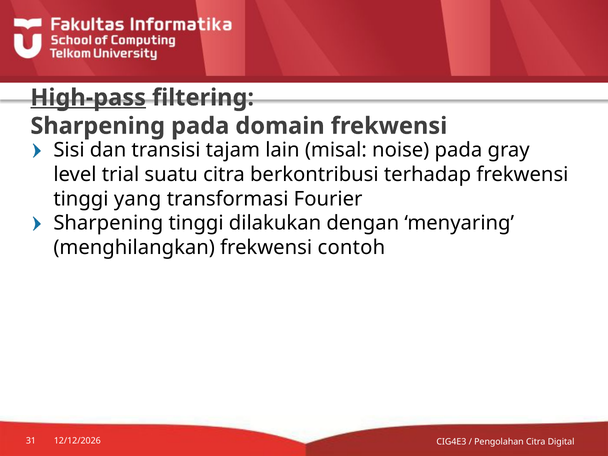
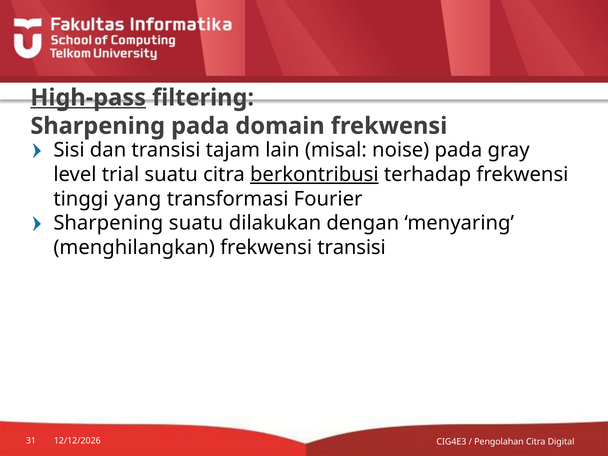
berkontribusi underline: none -> present
Sharpening tinggi: tinggi -> suatu
frekwensi contoh: contoh -> transisi
